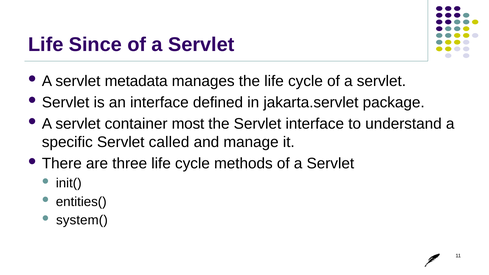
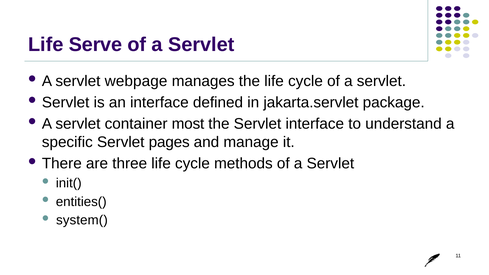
Since: Since -> Serve
metadata: metadata -> webpage
called: called -> pages
